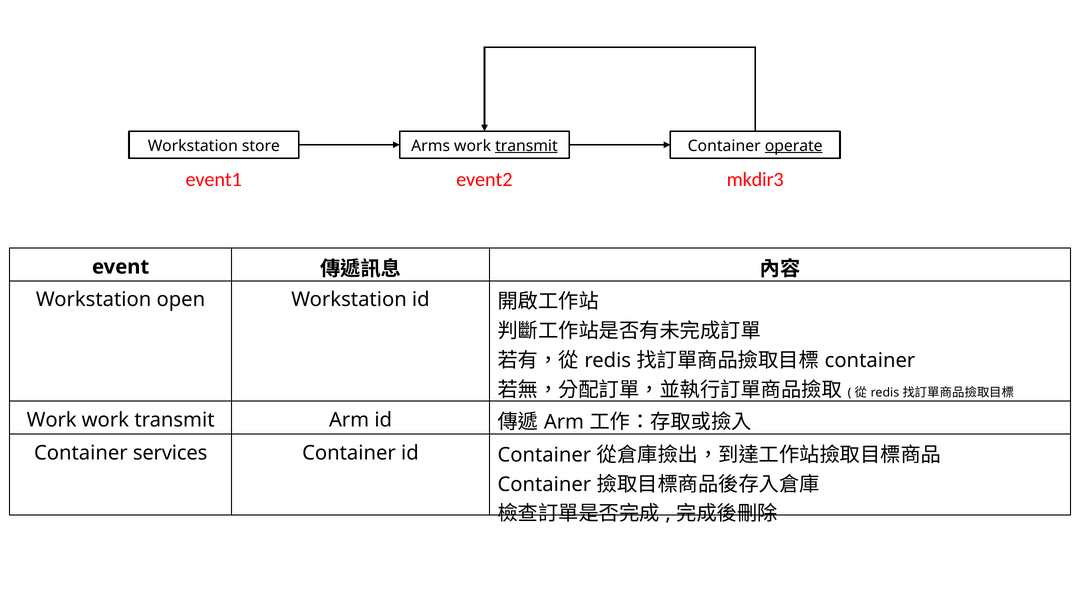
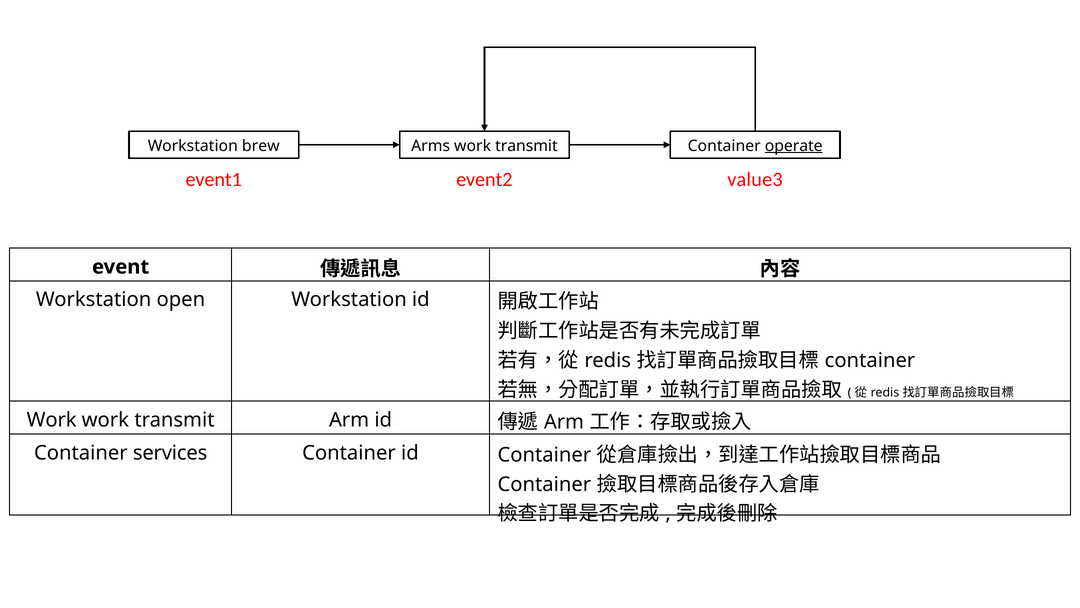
store: store -> brew
transmit at (526, 146) underline: present -> none
mkdir3: mkdir3 -> value3
